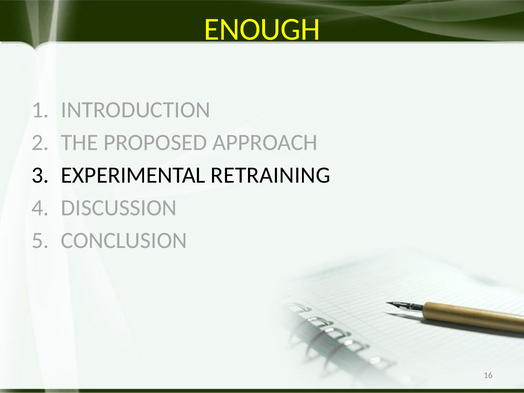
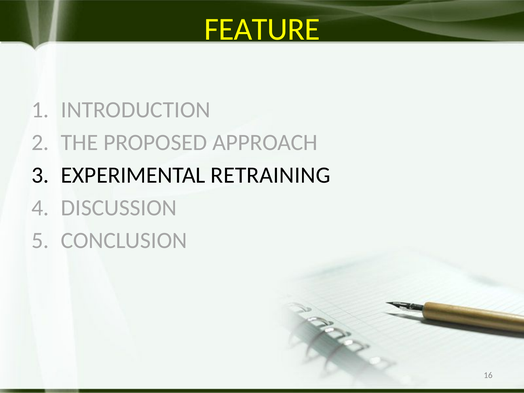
ENOUGH: ENOUGH -> FEATURE
